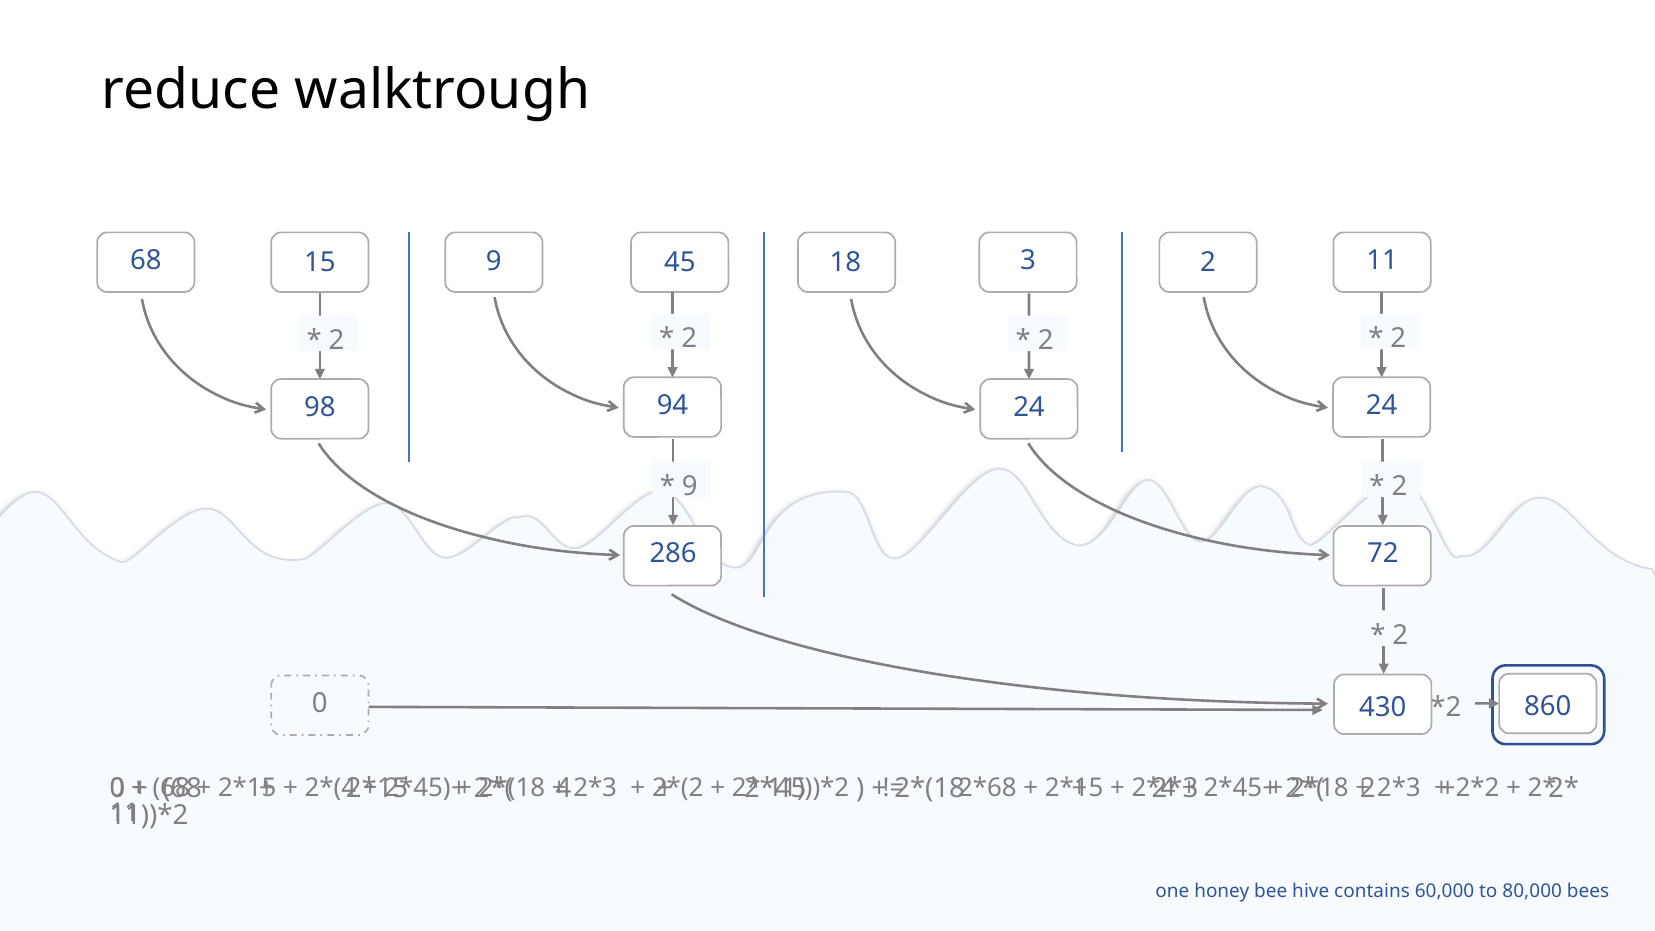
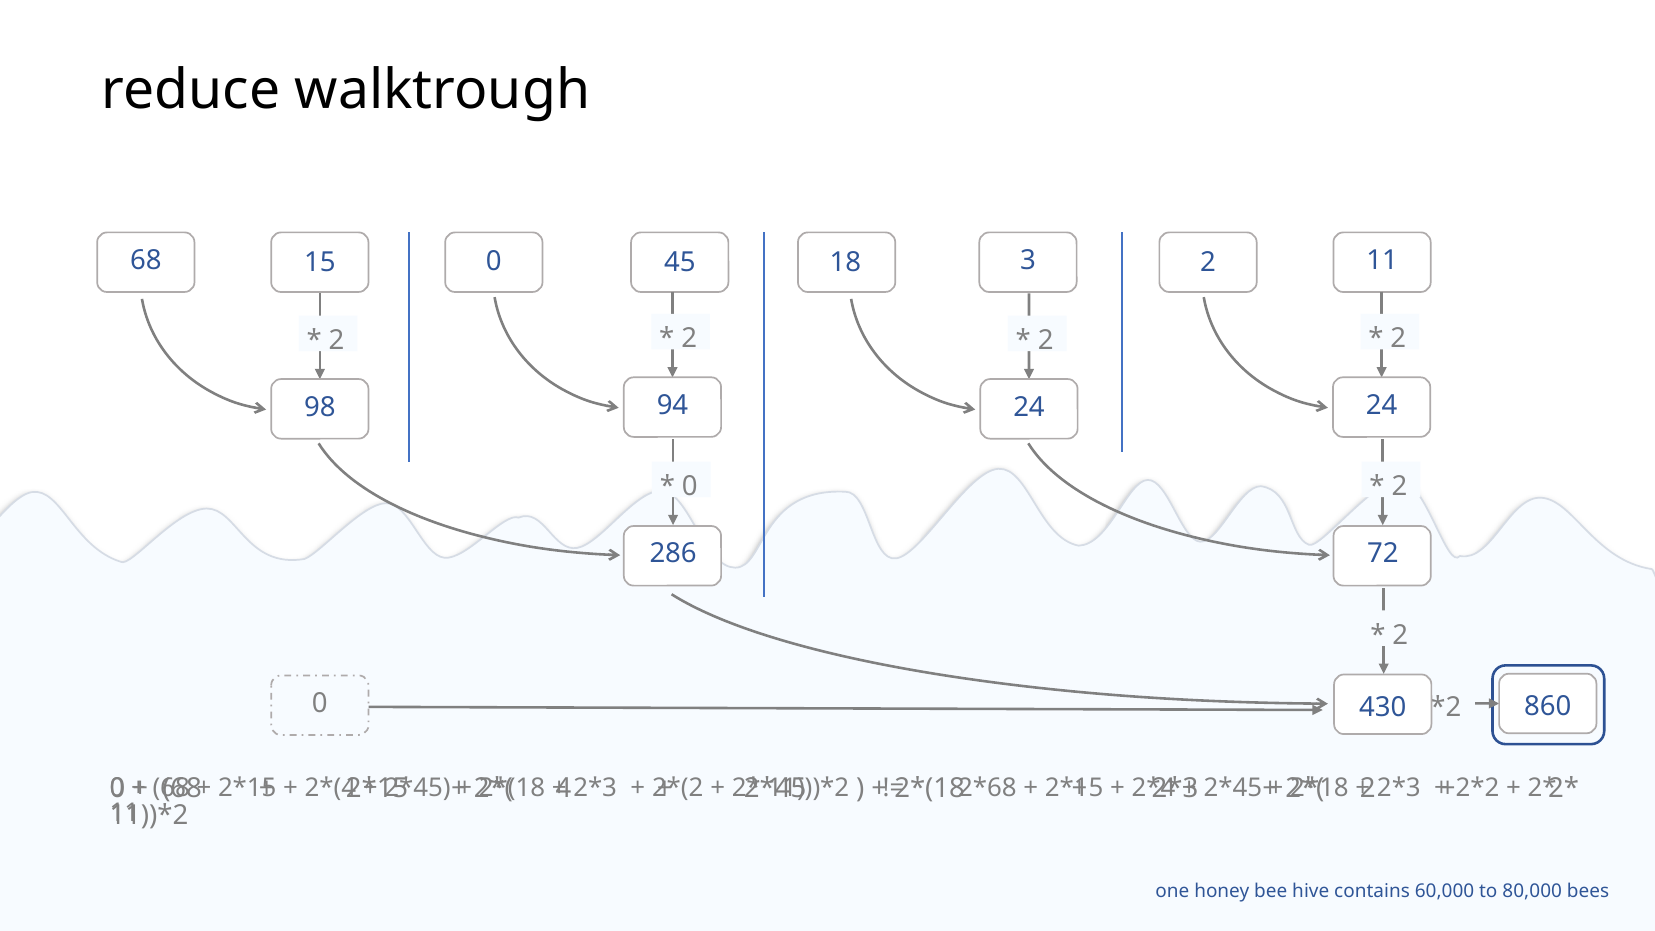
15 9: 9 -> 0
9 at (690, 486): 9 -> 0
